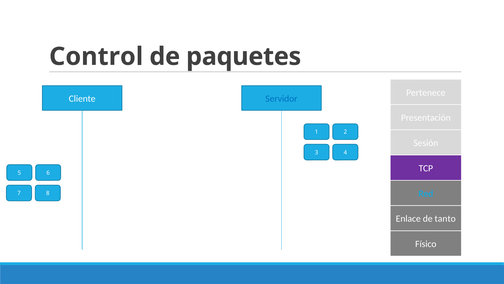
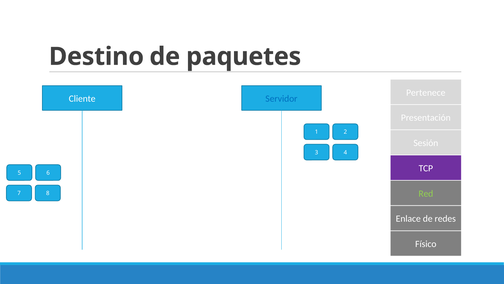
Control: Control -> Destino
Red colour: light blue -> light green
tanto: tanto -> redes
